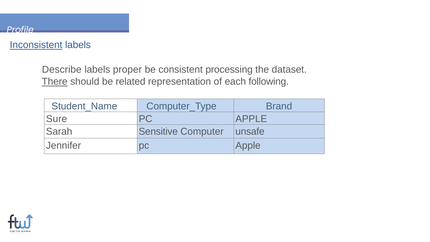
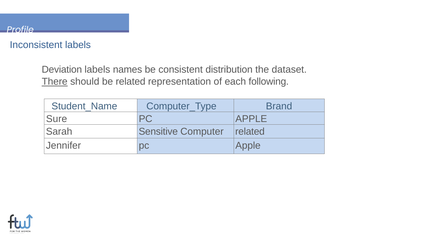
Inconsistent underline: present -> none
Describe: Describe -> Deviation
proper: proper -> names
processing: processing -> distribution
Computer unsafe: unsafe -> related
